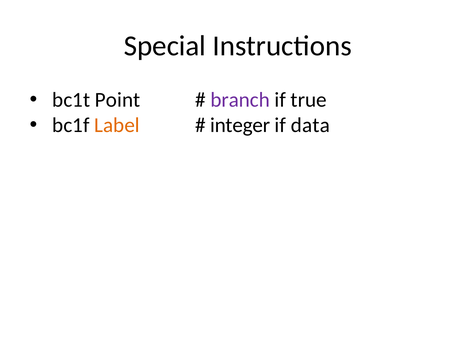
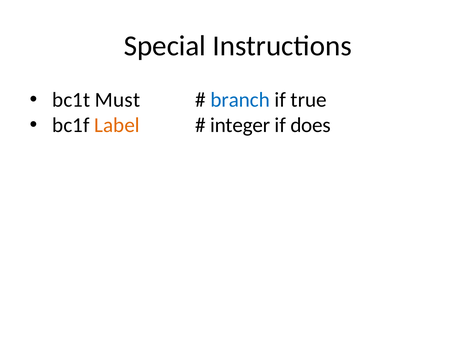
Point: Point -> Must
branch colour: purple -> blue
data: data -> does
